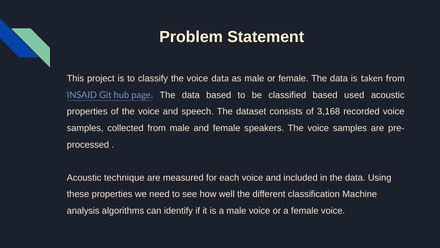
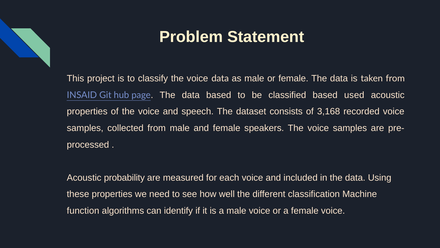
technique: technique -> probability
analysis: analysis -> function
